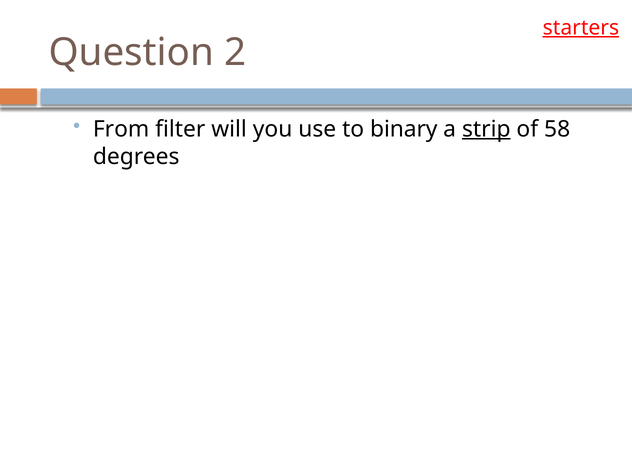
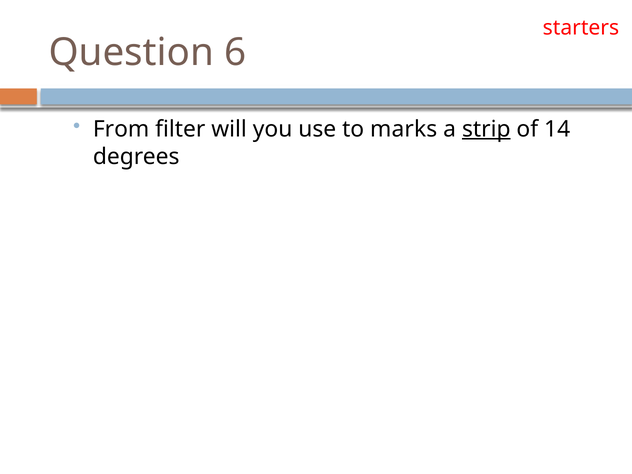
starters underline: present -> none
2: 2 -> 6
binary: binary -> marks
58: 58 -> 14
